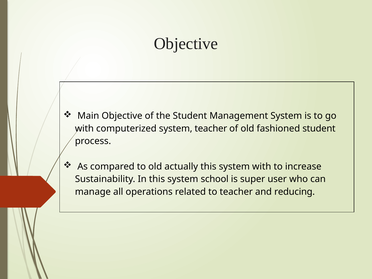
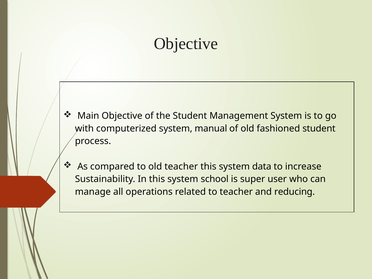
system teacher: teacher -> manual
old actually: actually -> teacher
system with: with -> data
